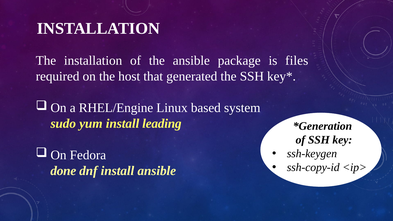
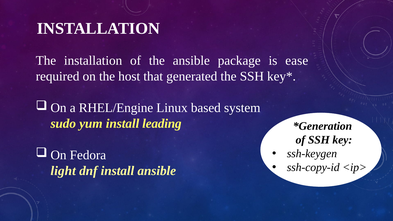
files: files -> ease
done: done -> light
